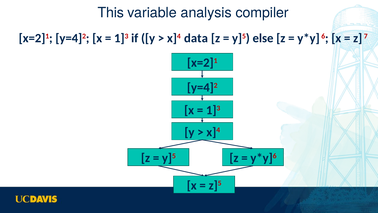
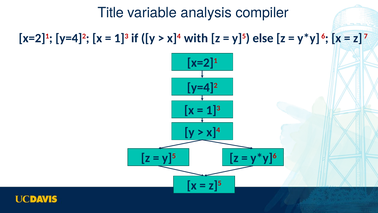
This: This -> Title
data: data -> with
